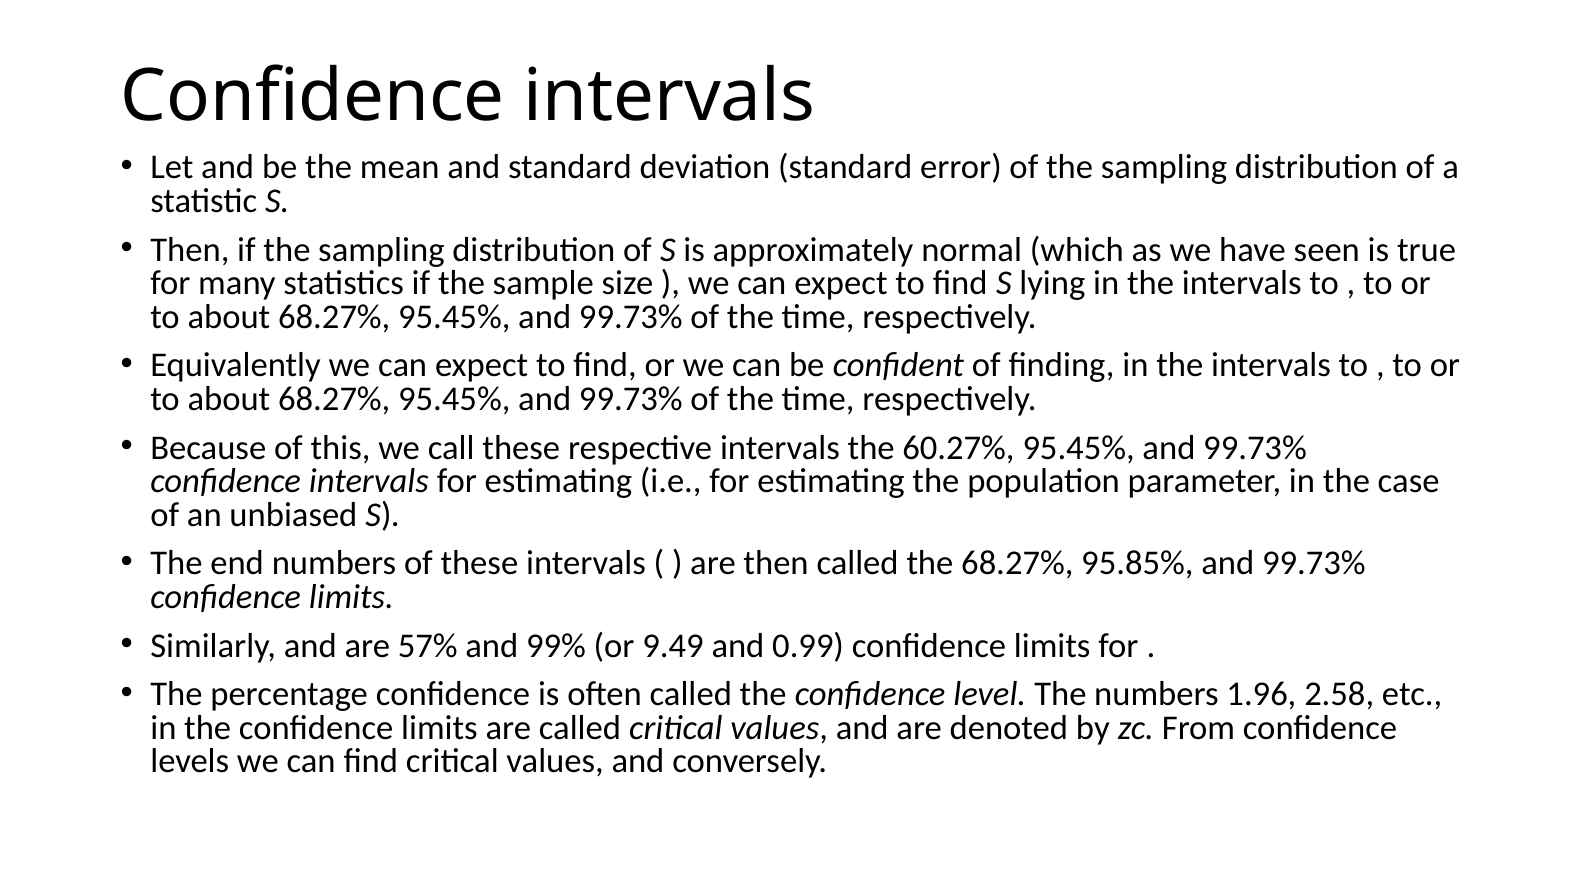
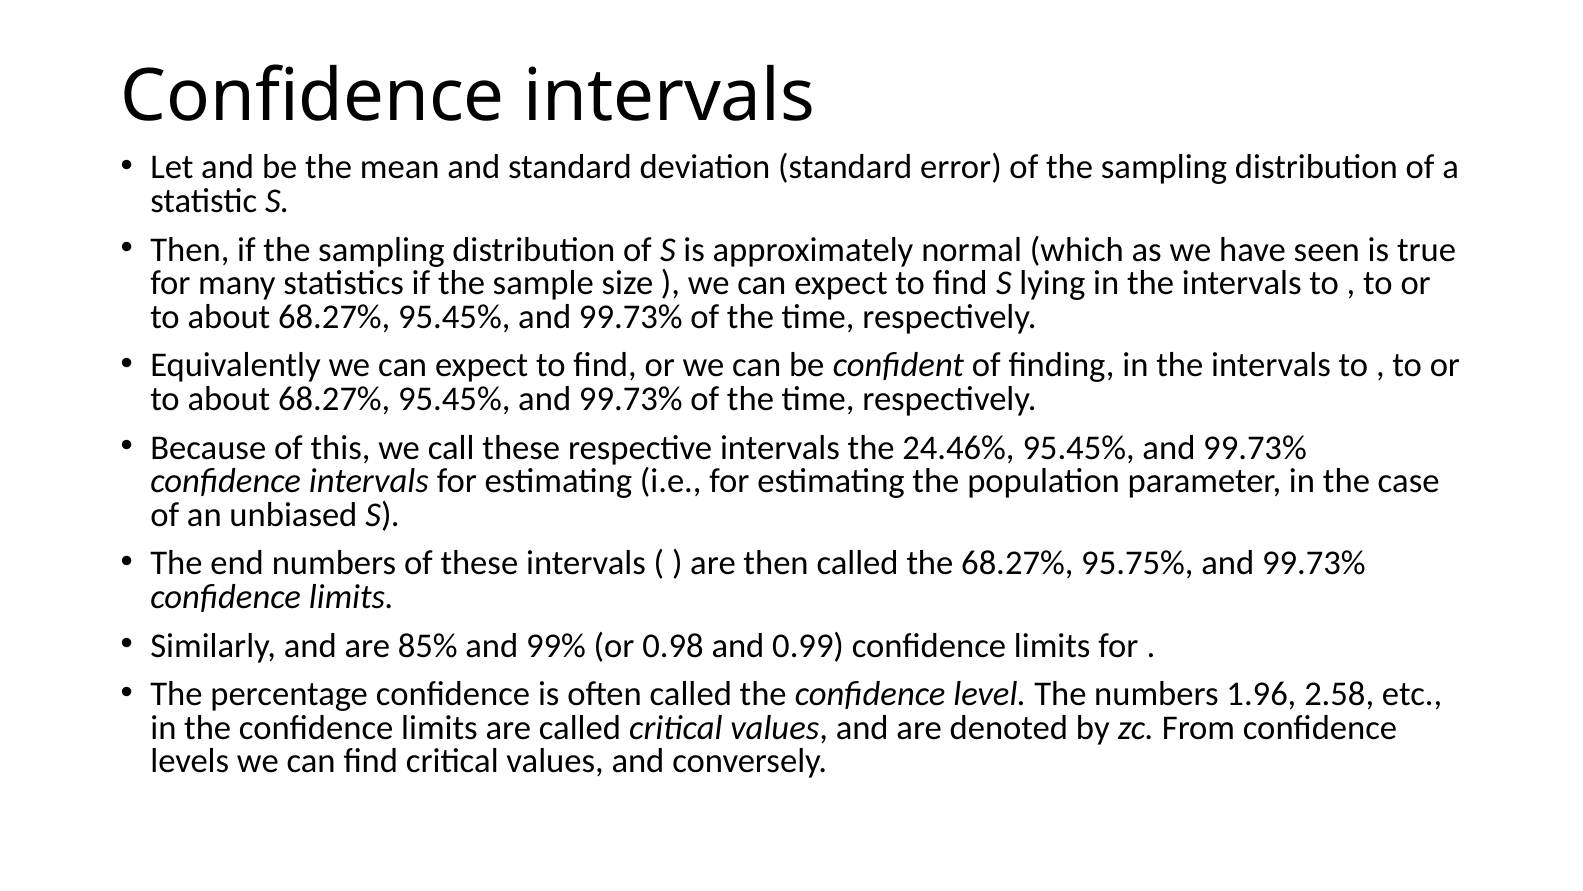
60.27%: 60.27% -> 24.46%
95.85%: 95.85% -> 95.75%
57%: 57% -> 85%
9.49: 9.49 -> 0.98
